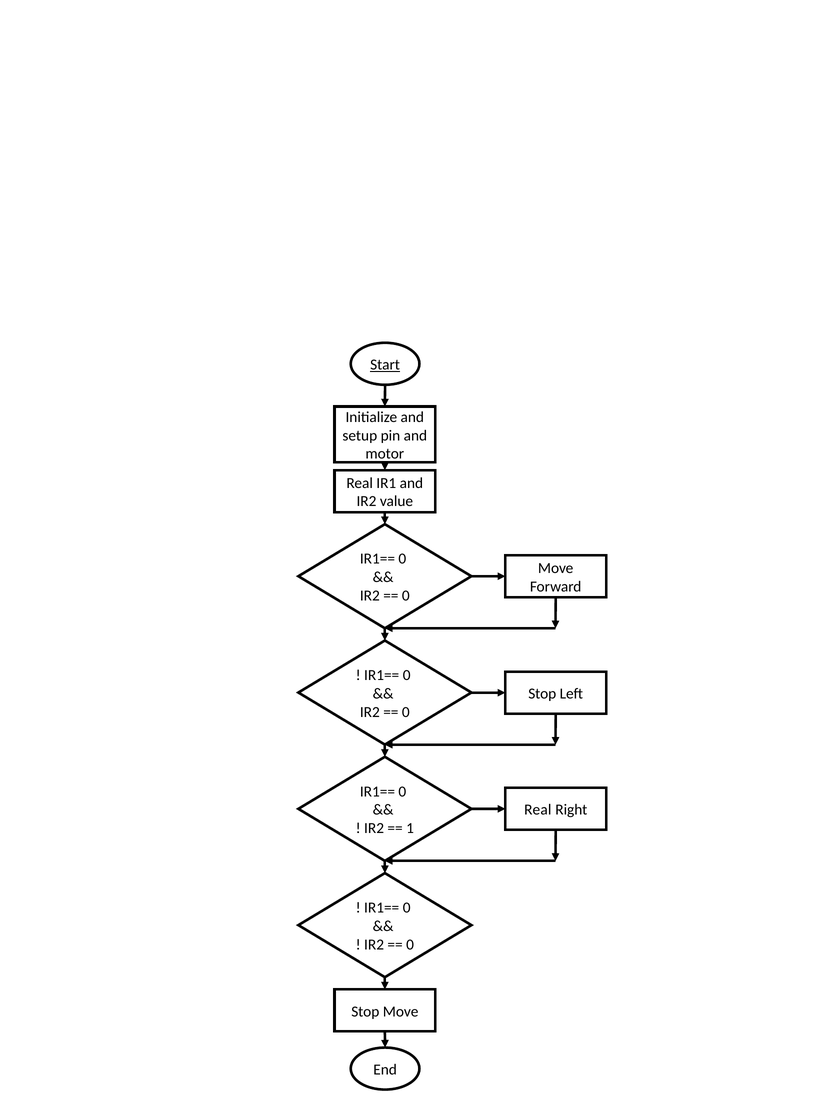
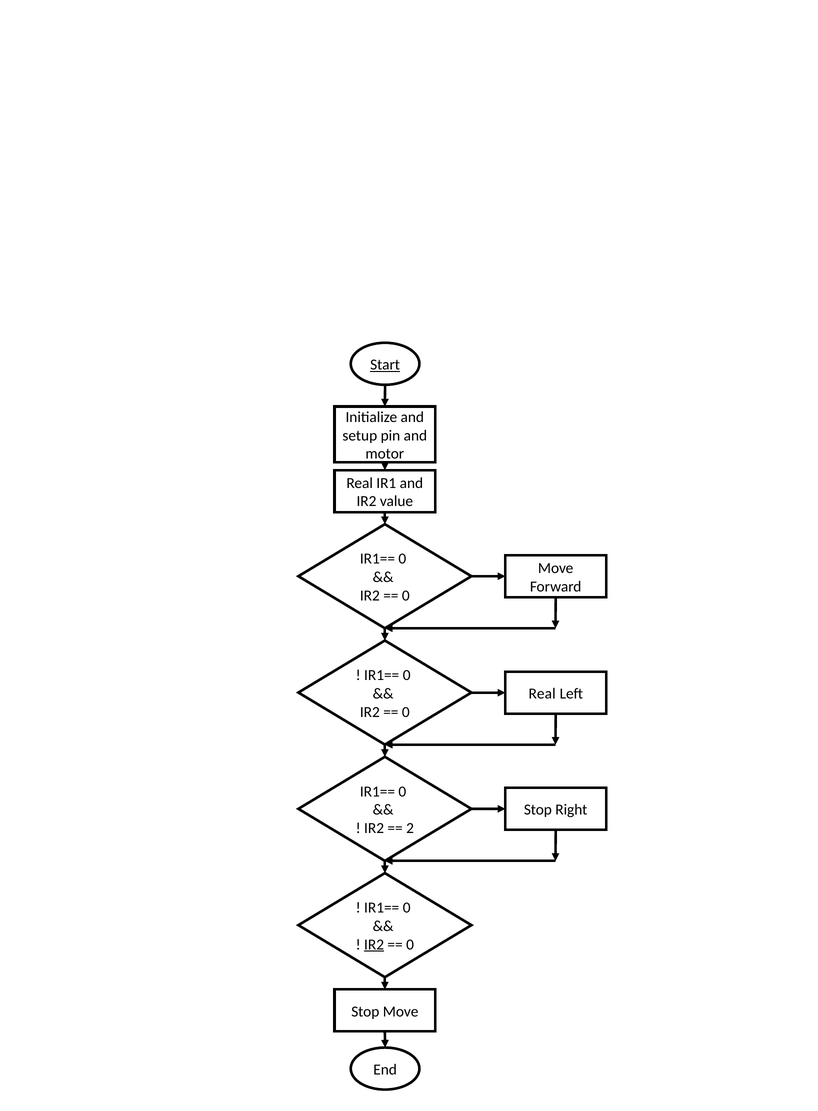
Stop at (542, 694): Stop -> Real
Real at (538, 810): Real -> Stop
1: 1 -> 2
IR2 at (374, 945) underline: none -> present
